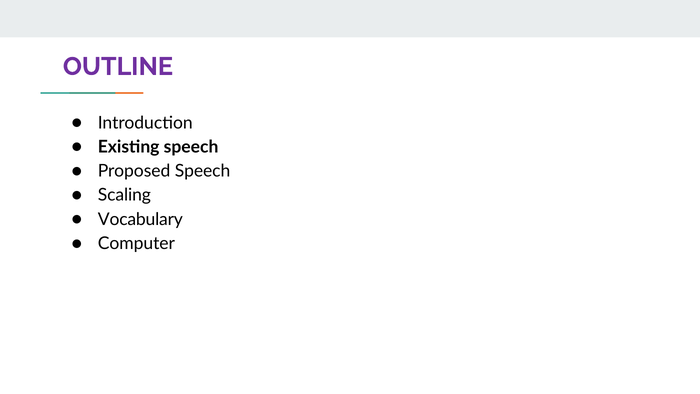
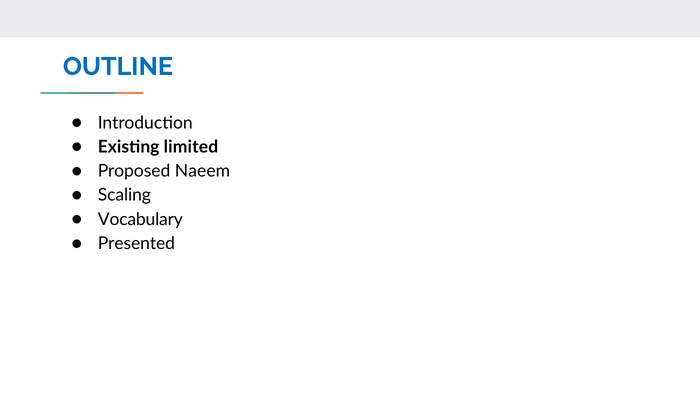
OUTLINE colour: purple -> blue
Existing speech: speech -> limited
Proposed Speech: Speech -> Naeem
Computer: Computer -> Presented
